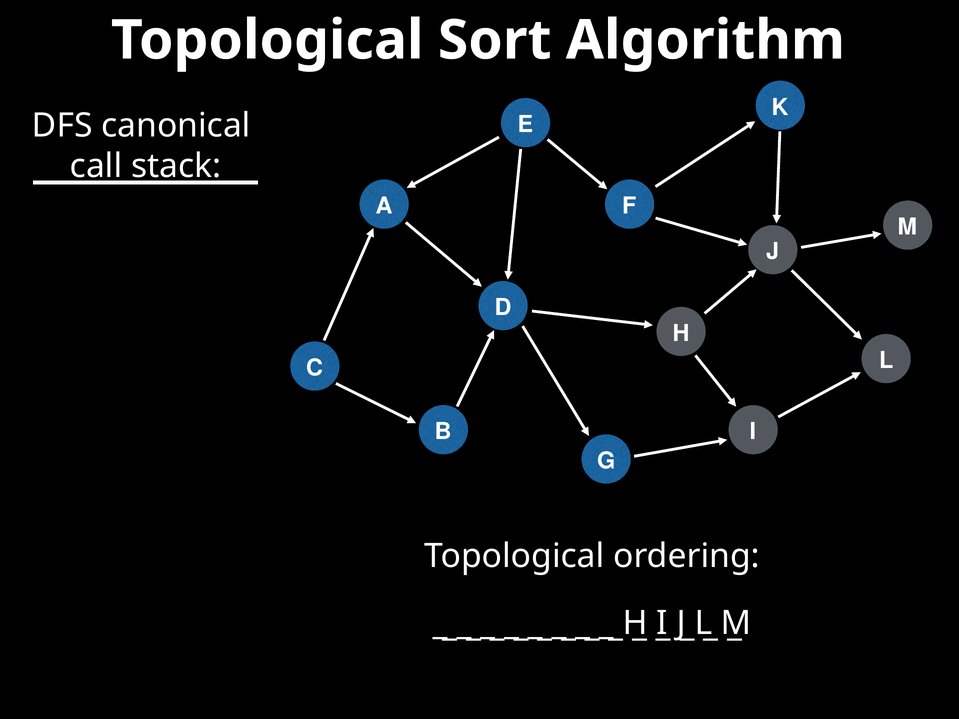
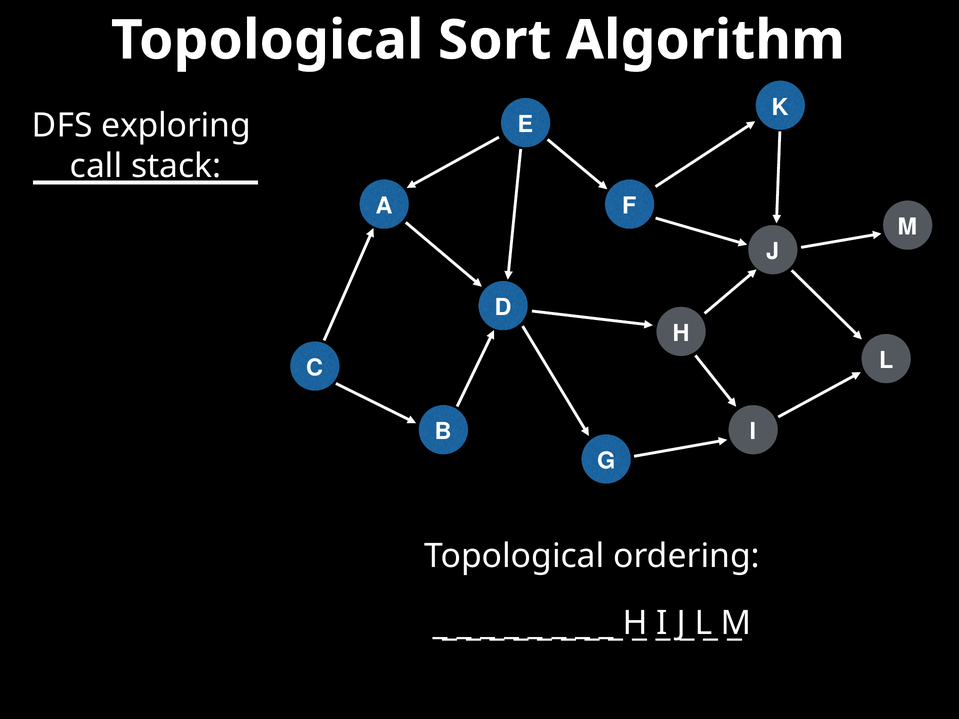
canonical: canonical -> exploring
